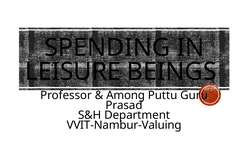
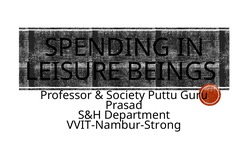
Among: Among -> Society
VVIT-Nambur-Valuing: VVIT-Nambur-Valuing -> VVIT-Nambur-Strong
